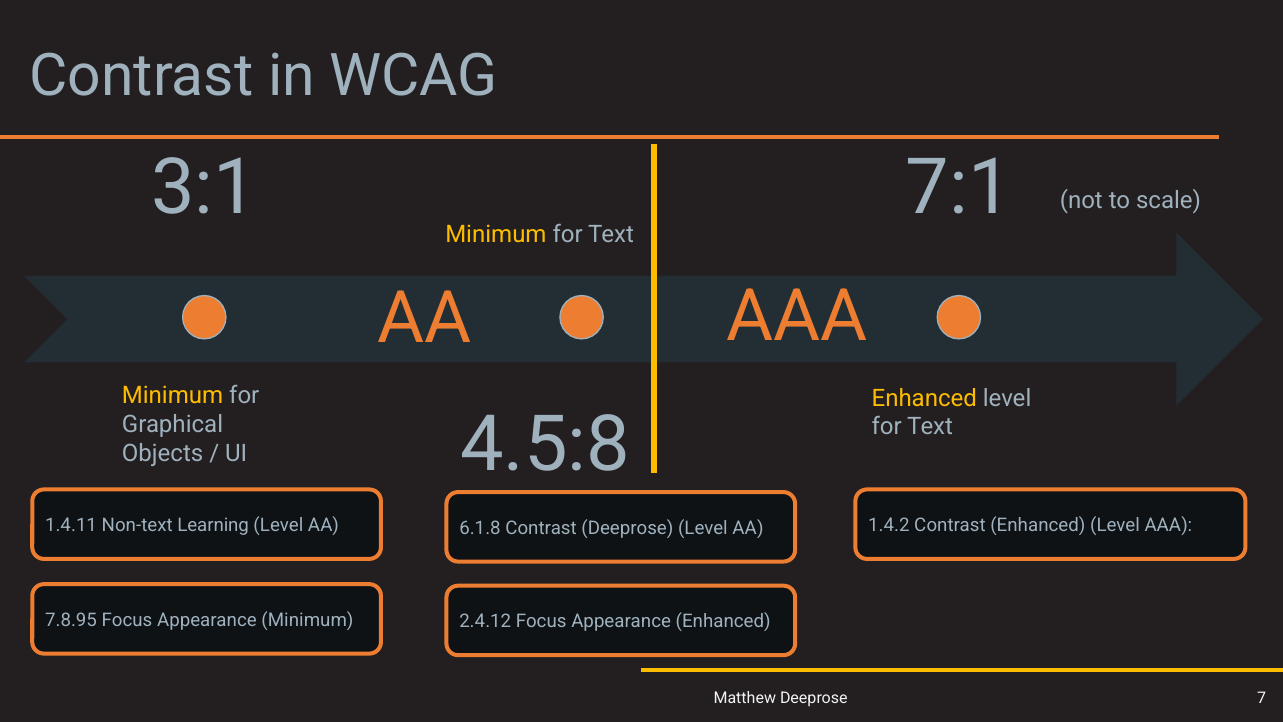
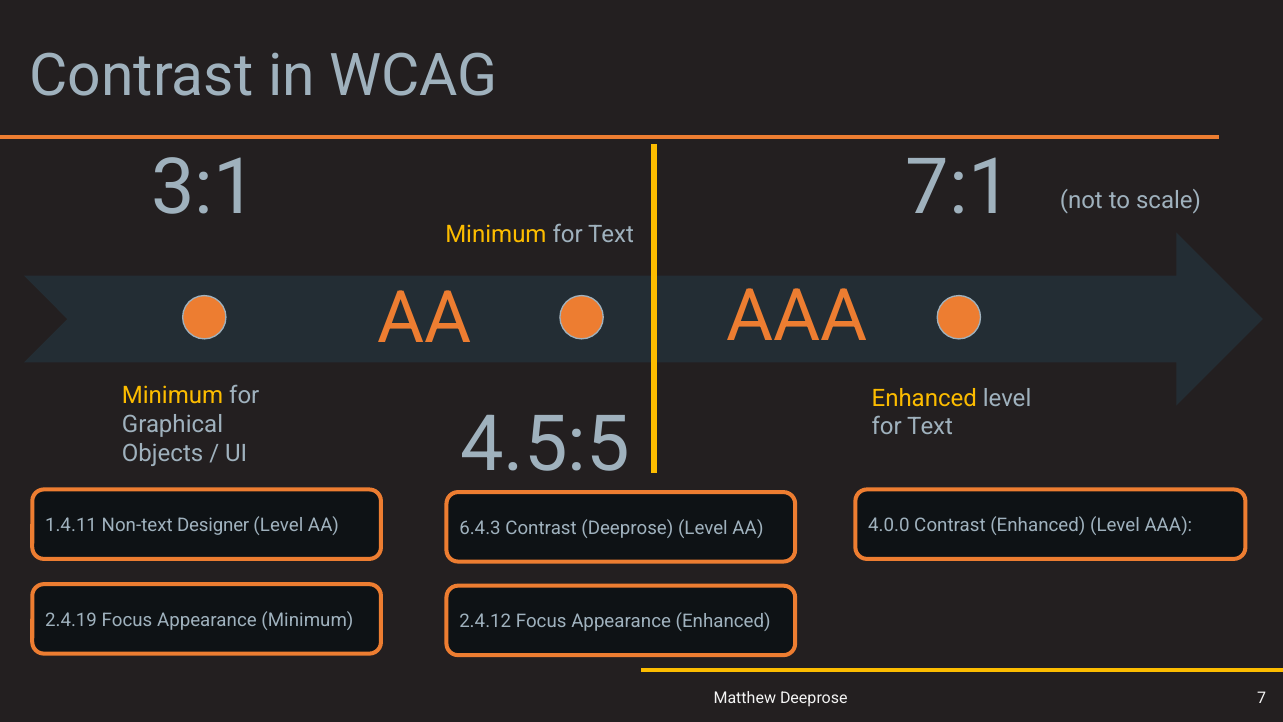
4.5:8: 4.5:8 -> 4.5:5
Learning: Learning -> Designer
6.1.8: 6.1.8 -> 6.4.3
1.4.2: 1.4.2 -> 4.0.0
7.8.95: 7.8.95 -> 2.4.19
